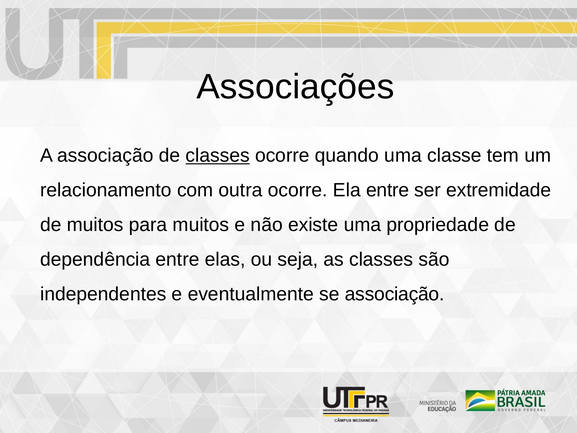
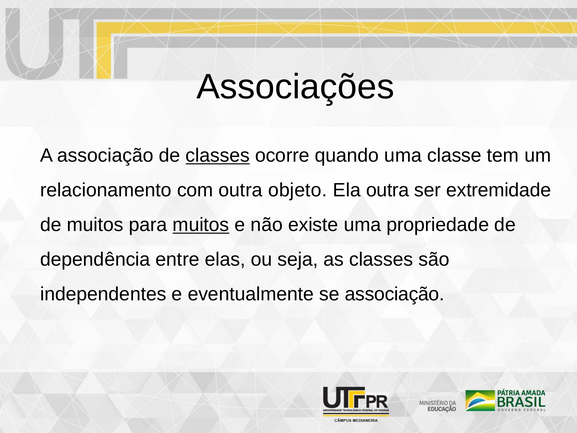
outra ocorre: ocorre -> objeto
Ela entre: entre -> outra
muitos at (201, 225) underline: none -> present
